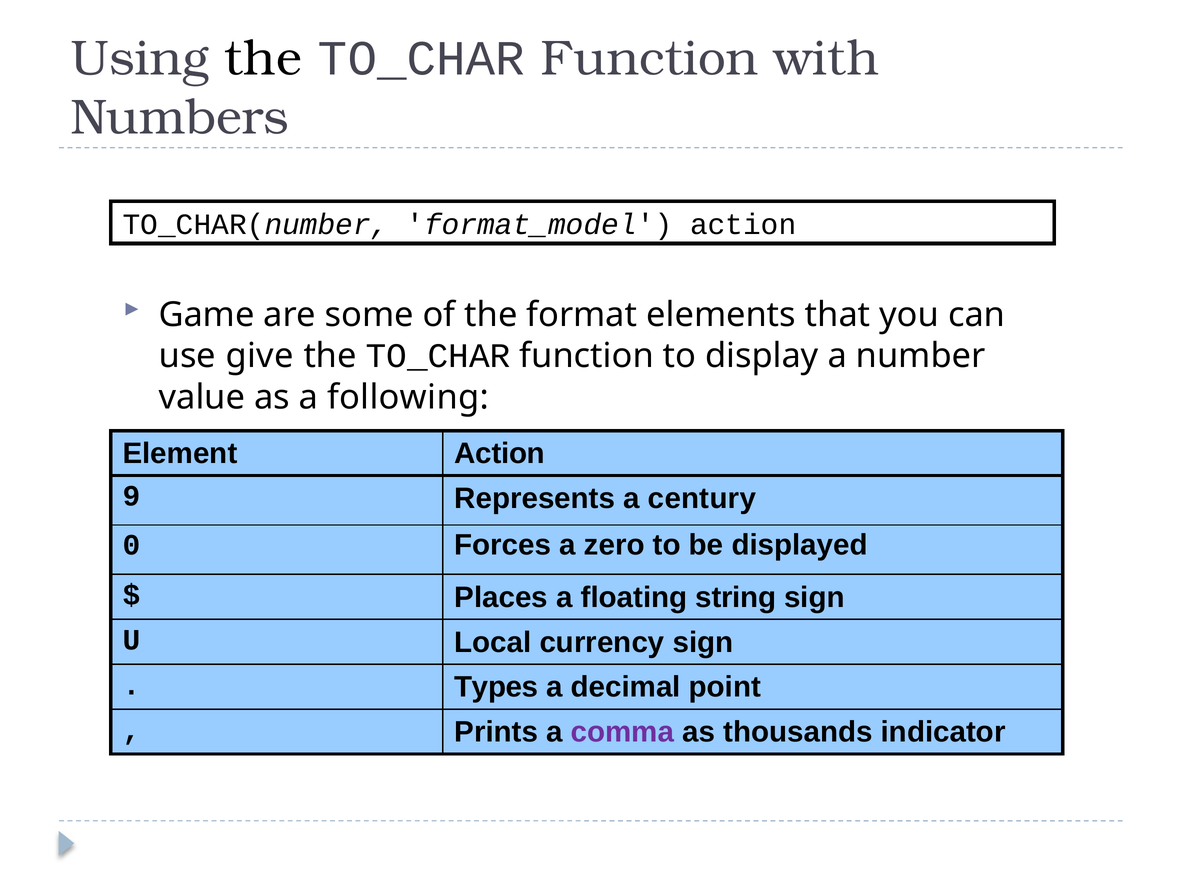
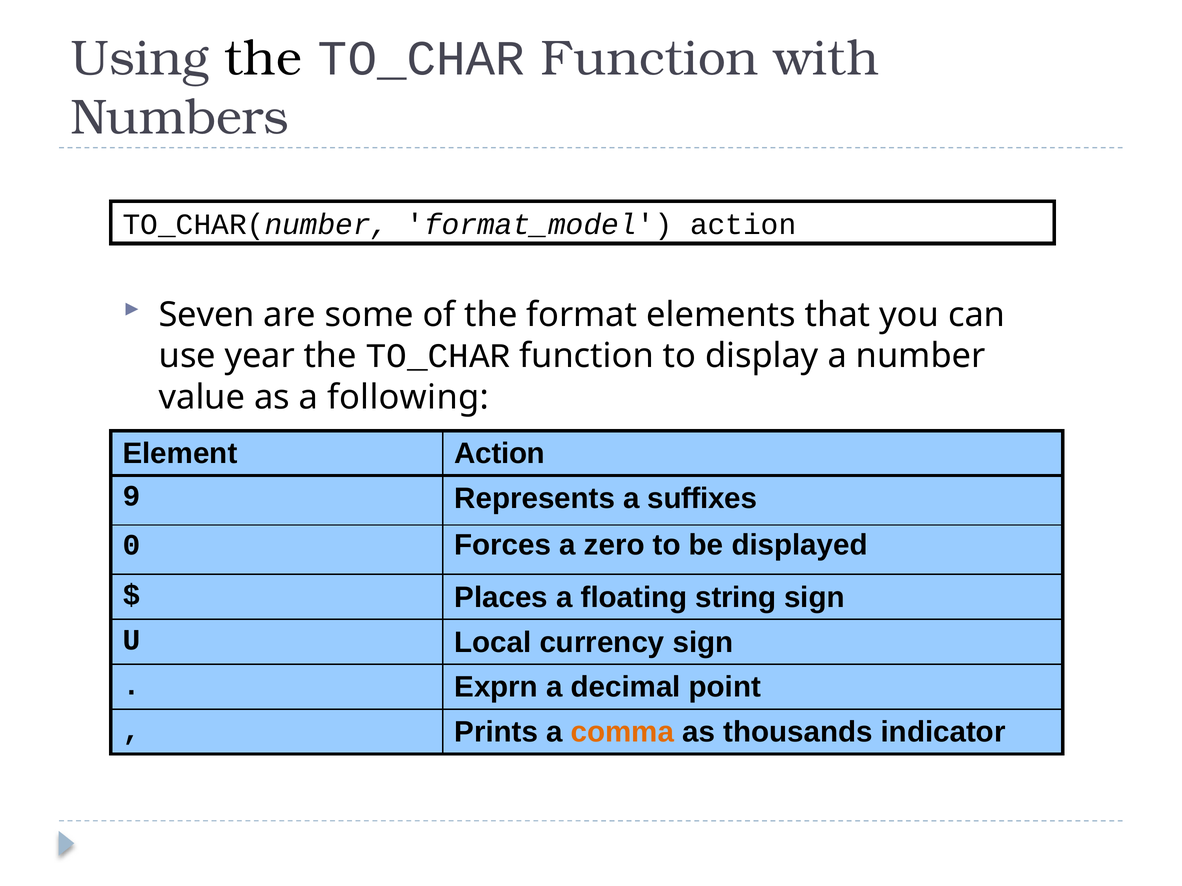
Game: Game -> Seven
give: give -> year
century: century -> suffixes
Types: Types -> Exprn
comma colour: purple -> orange
